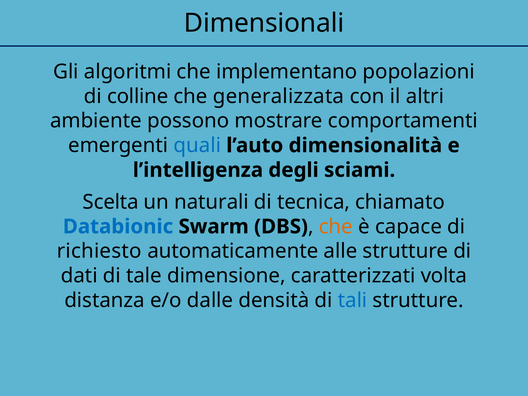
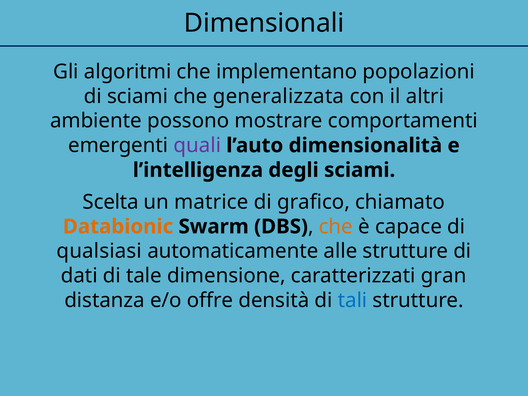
di colline: colline -> sciami
quali colour: blue -> purple
naturali: naturali -> matrice
tecnica: tecnica -> grafico
Databionic colour: blue -> orange
richiesto: richiesto -> qualsiasi
volta: volta -> gran
dalle: dalle -> offre
